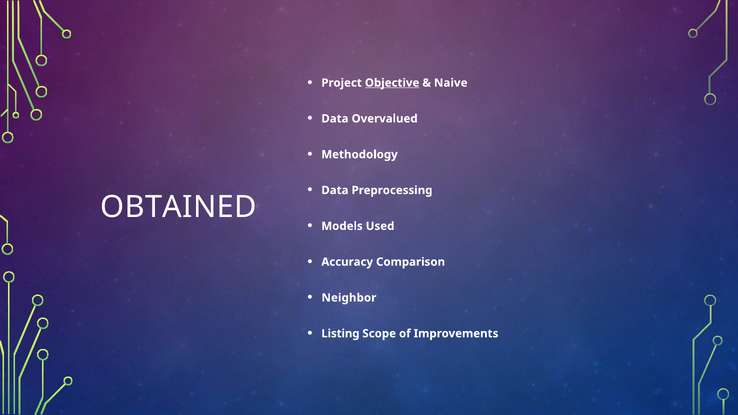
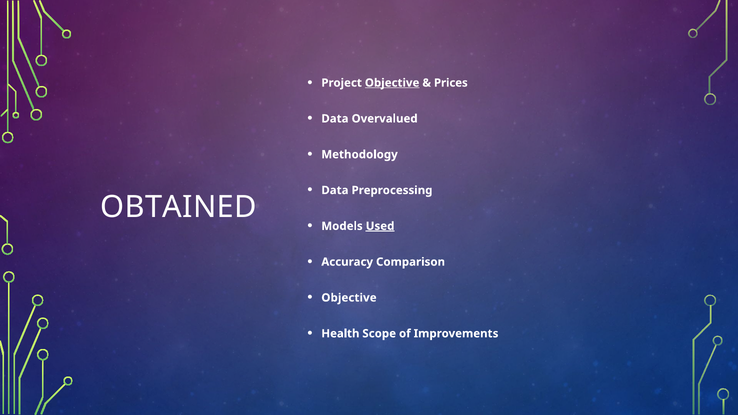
Naive: Naive -> Prices
Used underline: none -> present
Neighbor at (349, 298): Neighbor -> Objective
Listing: Listing -> Health
